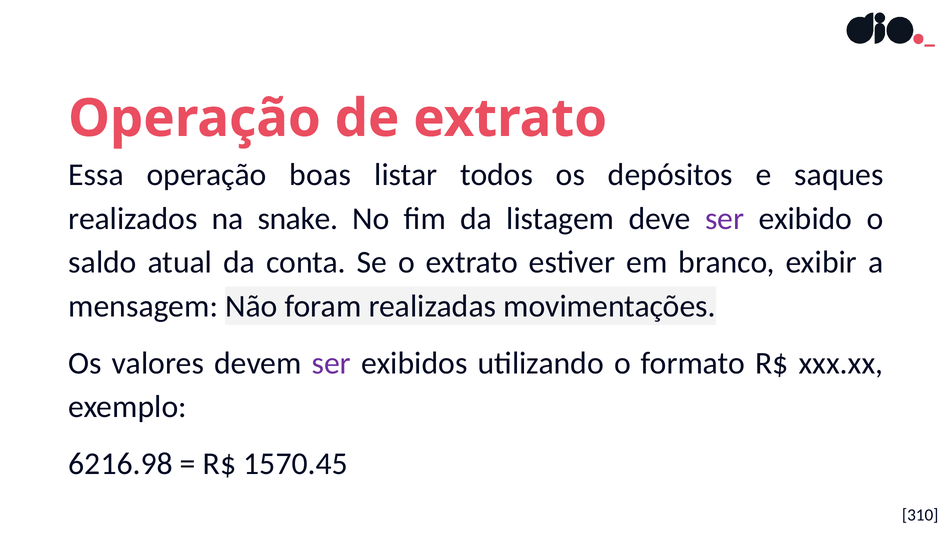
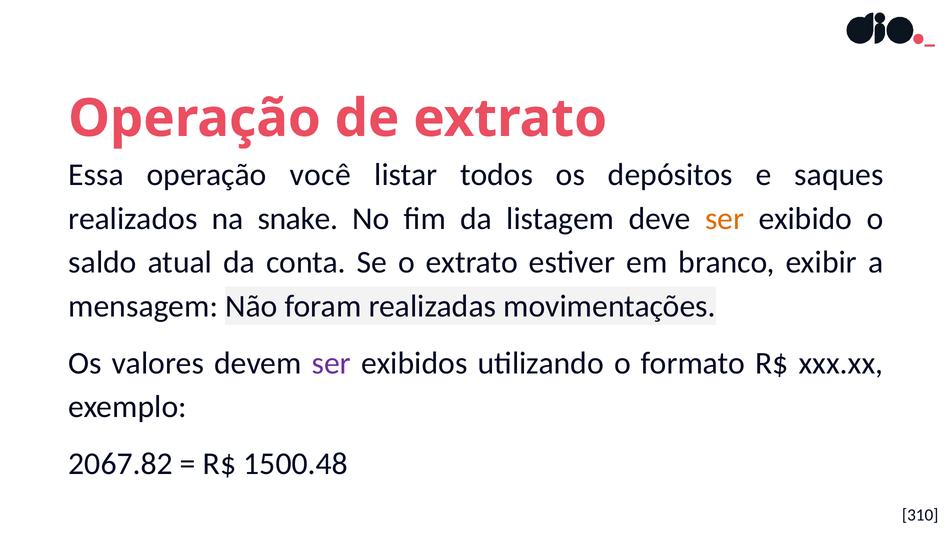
boas: boas -> você
ser at (725, 219) colour: purple -> orange
6216.98: 6216.98 -> 2067.82
1570.45: 1570.45 -> 1500.48
